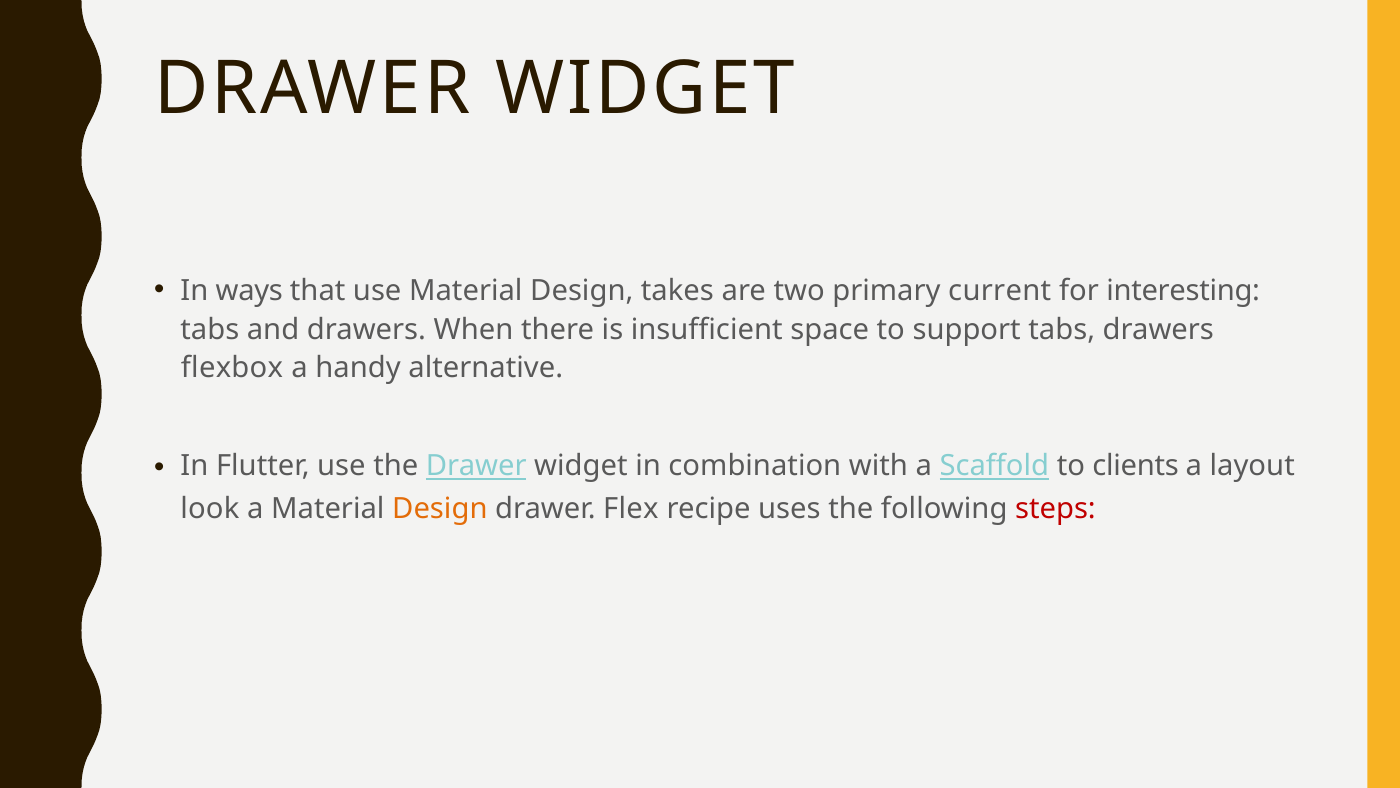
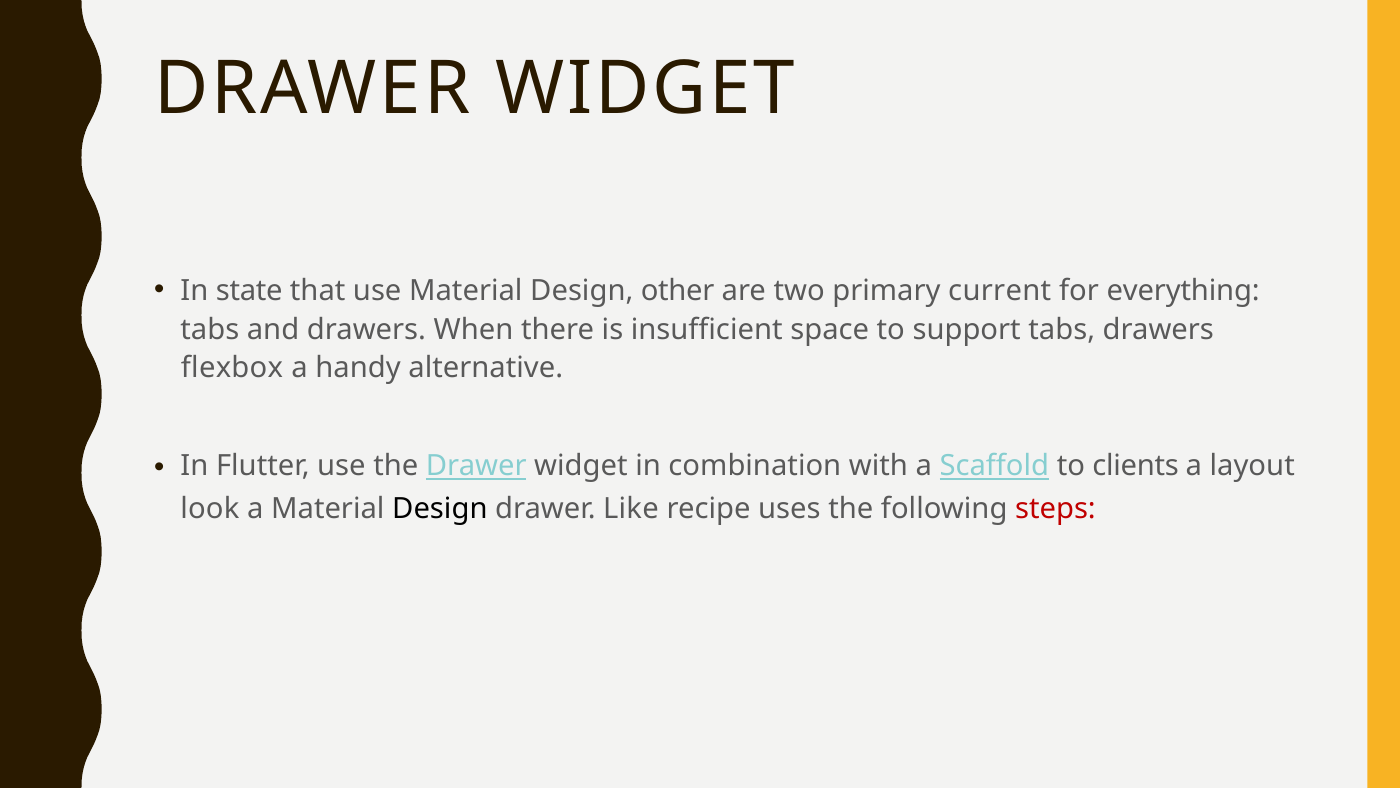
ways: ways -> state
takes: takes -> other
interesting: interesting -> everything
Design at (440, 509) colour: orange -> black
Flex: Flex -> Like
